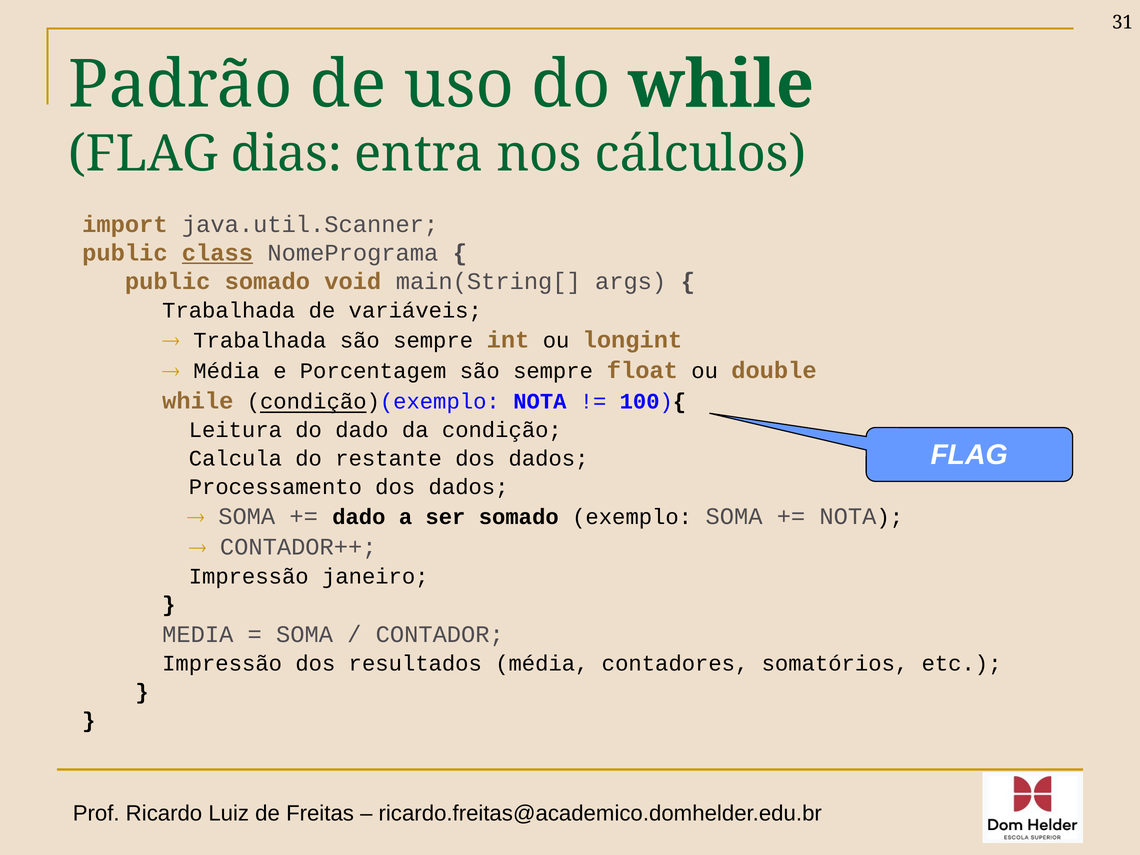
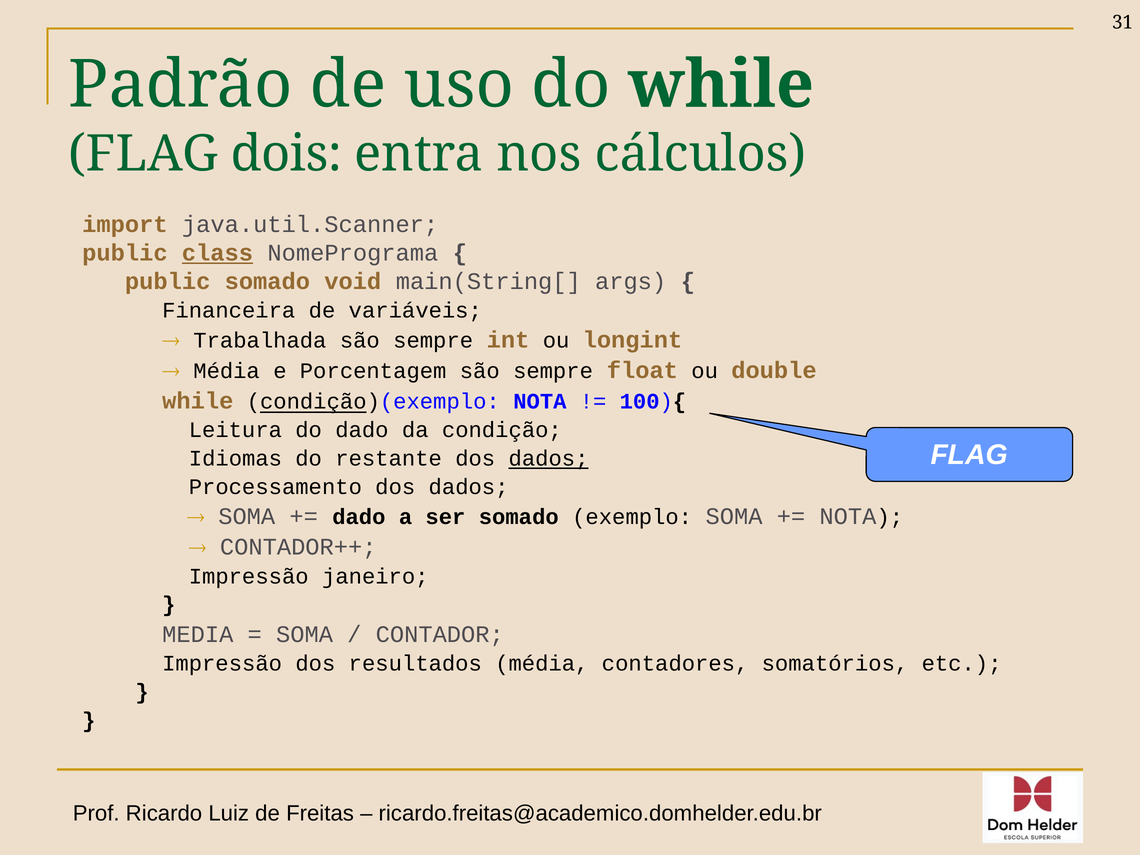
dias: dias -> dois
Trabalhada at (229, 310): Trabalhada -> Financeira
Calcula: Calcula -> Idiomas
dados at (549, 459) underline: none -> present
